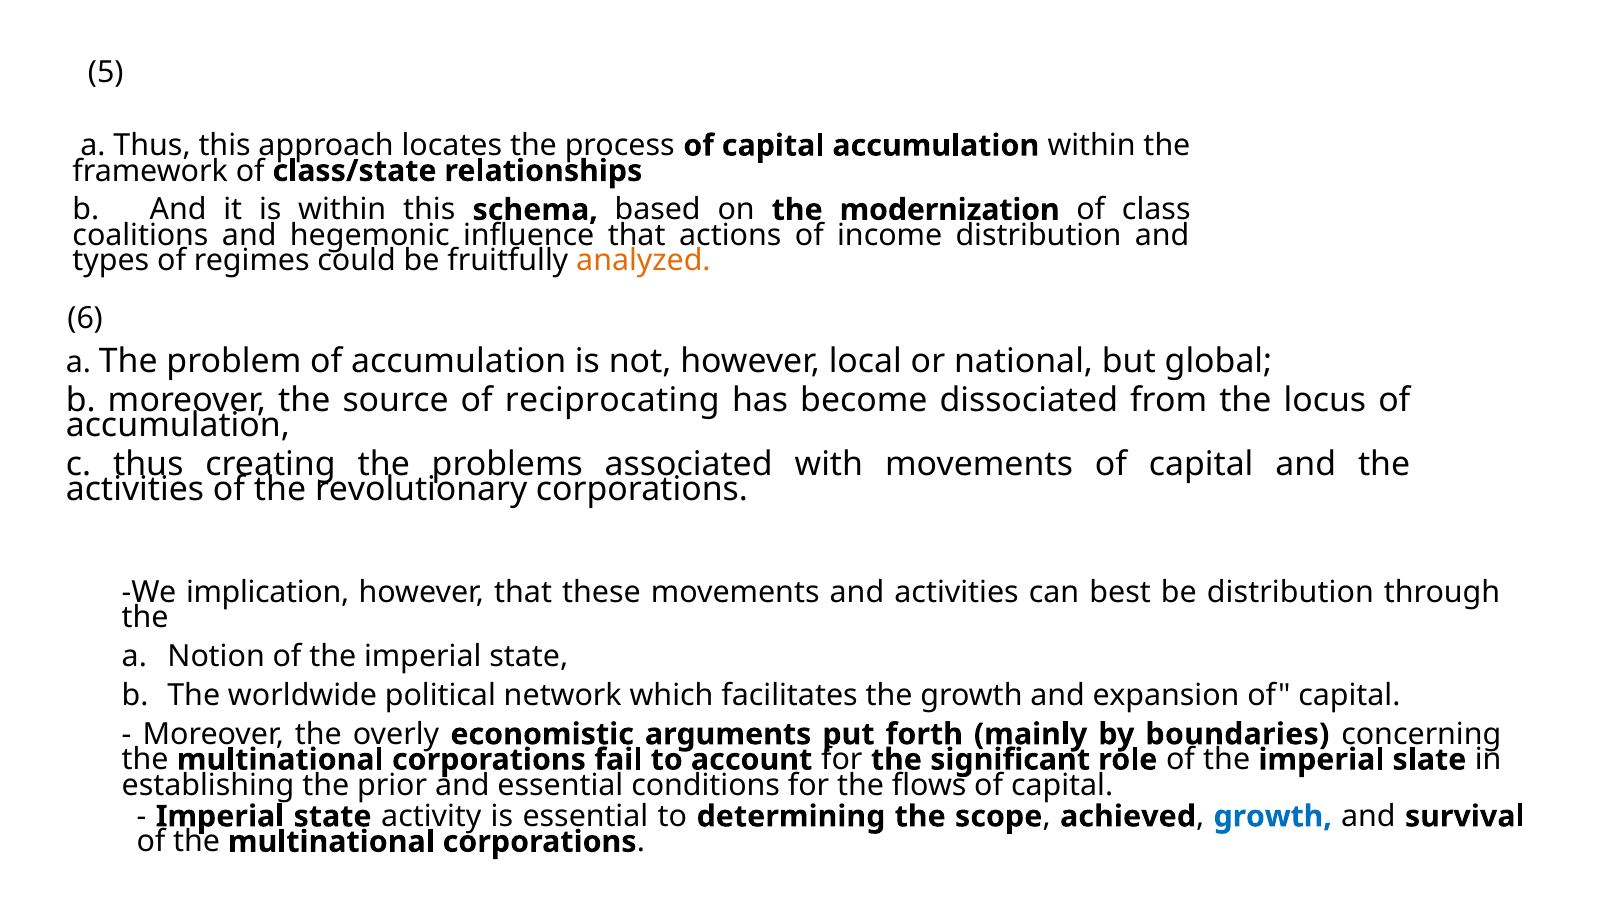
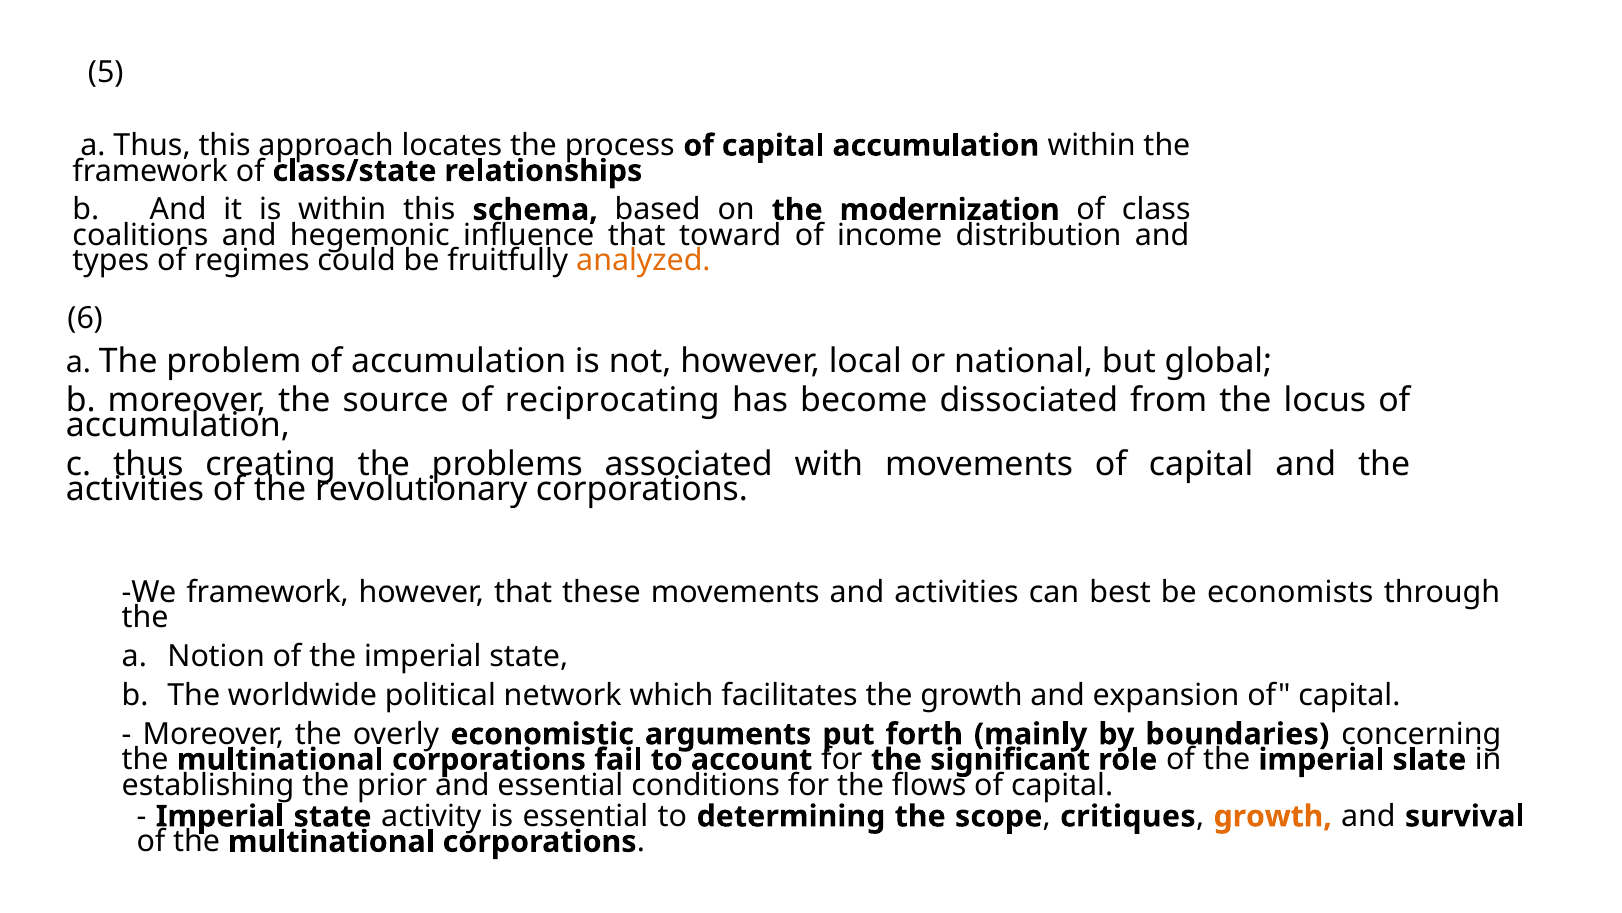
actions: actions -> toward
We implication: implication -> framework
be distribution: distribution -> economists
achieved: achieved -> critiques
growth at (1273, 816) colour: blue -> orange
